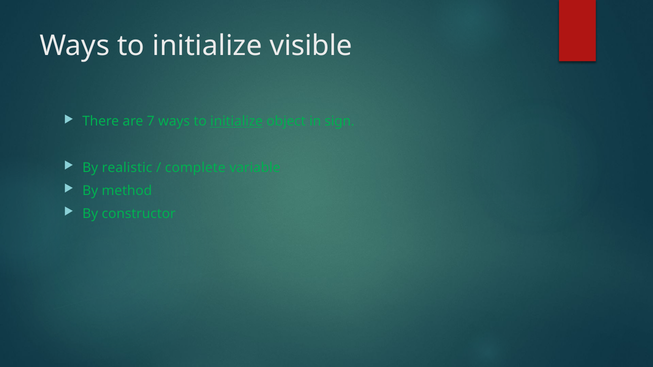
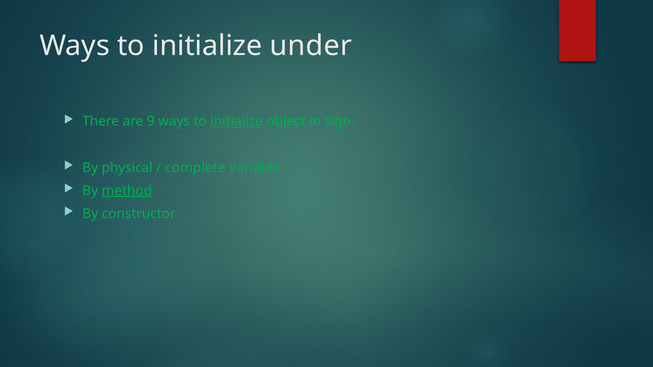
visible: visible -> under
7: 7 -> 9
realistic: realistic -> physical
method underline: none -> present
